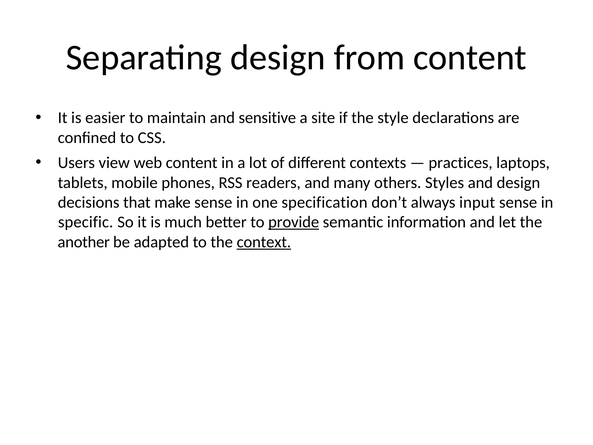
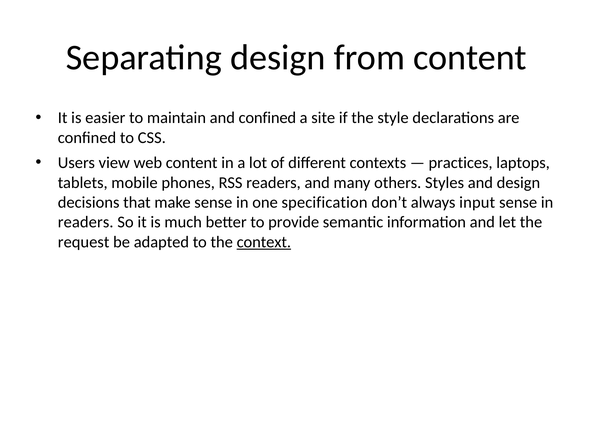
and sensitive: sensitive -> confined
specific at (86, 222): specific -> readers
provide underline: present -> none
another: another -> request
